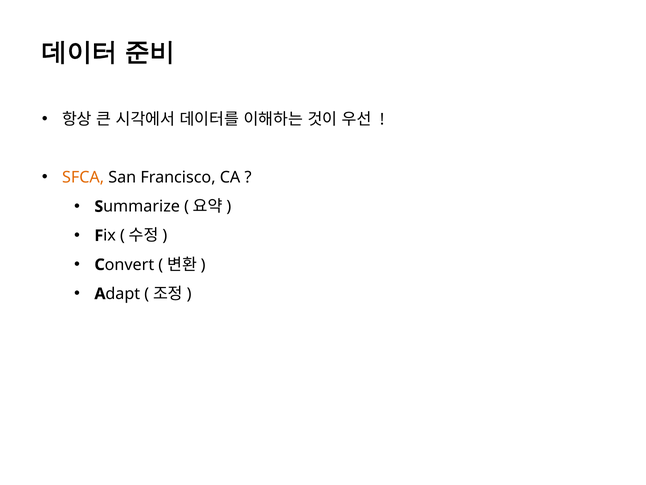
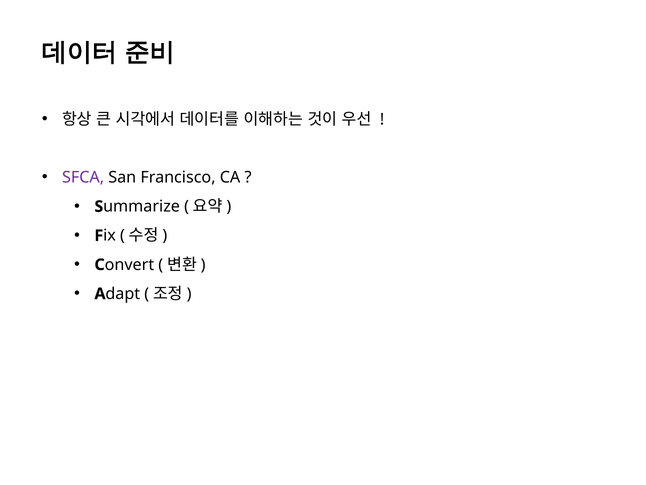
SFCA colour: orange -> purple
